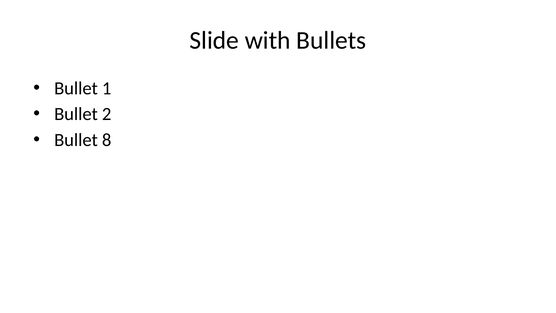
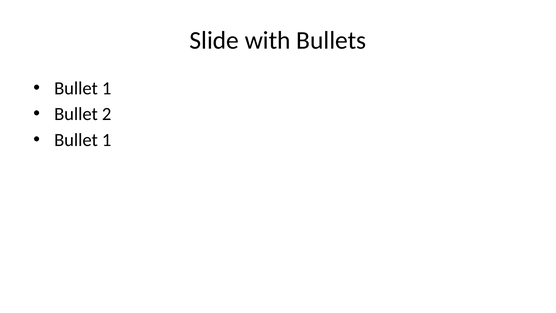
8 at (107, 140): 8 -> 1
